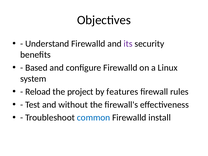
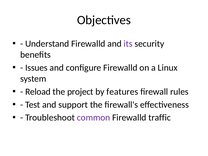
Based: Based -> Issues
without: without -> support
common colour: blue -> purple
install: install -> traffic
